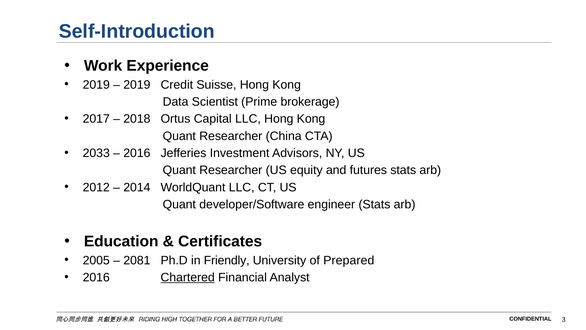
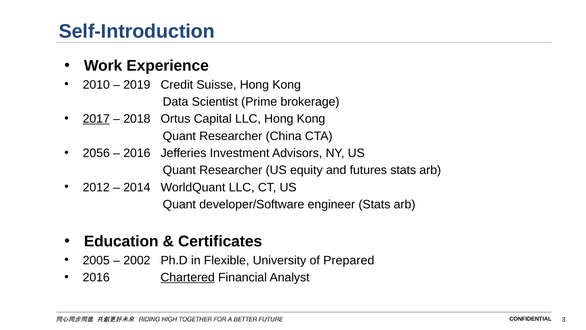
2019 at (96, 85): 2019 -> 2010
2017 underline: none -> present
2033: 2033 -> 2056
2081: 2081 -> 2002
Friendly: Friendly -> Flexible
